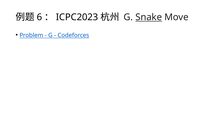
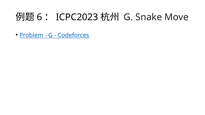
Snake underline: present -> none
